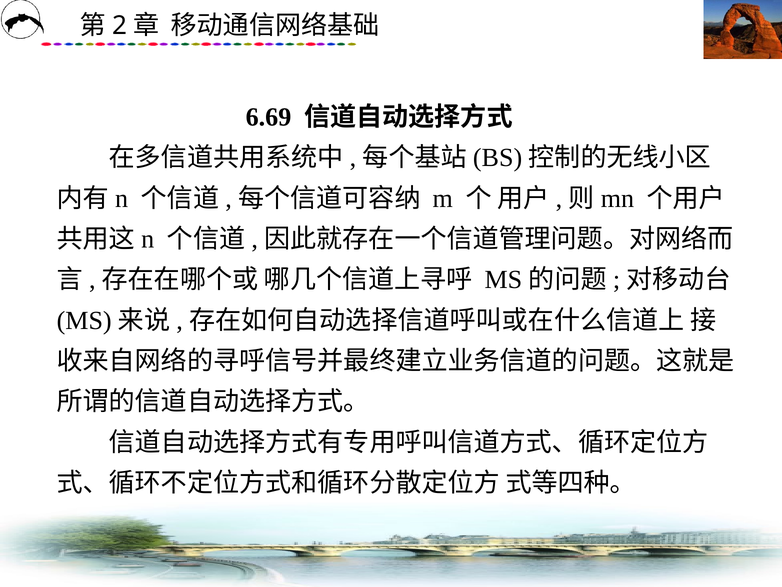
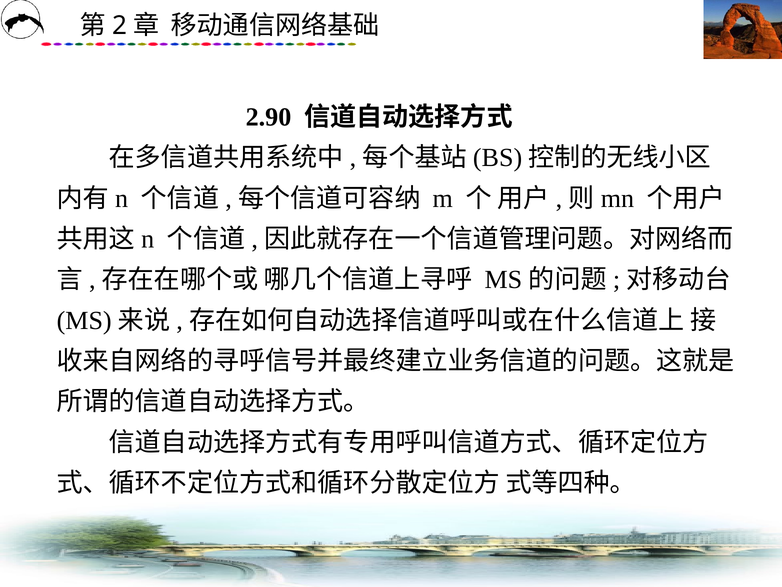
6.69: 6.69 -> 2.90
